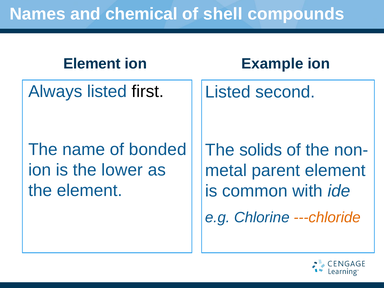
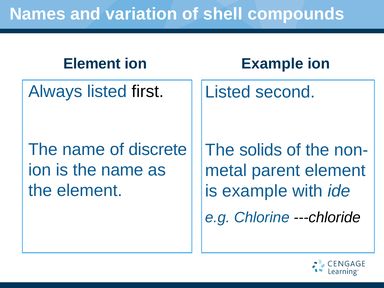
chemical: chemical -> variation
bonded: bonded -> discrete
is the lower: lower -> name
is common: common -> example
---chloride colour: orange -> black
